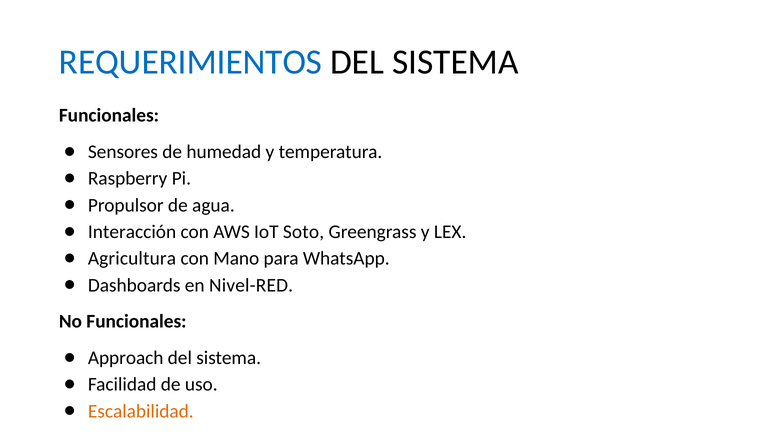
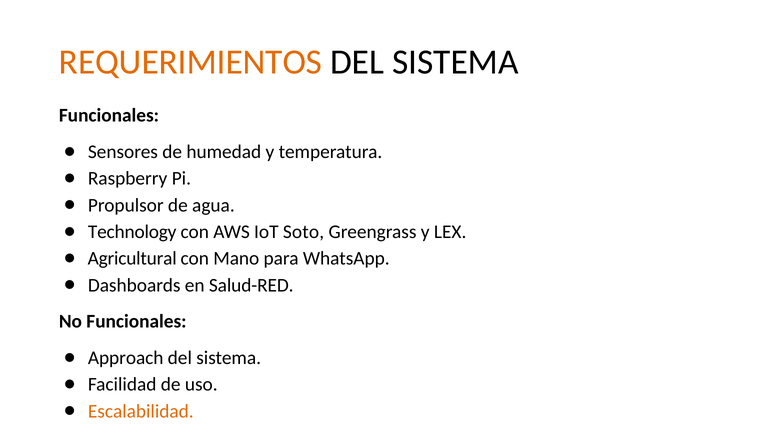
REQUERIMIENTOS colour: blue -> orange
Interacción: Interacción -> Technology
Agricultura: Agricultura -> Agricultural
Nivel-RED: Nivel-RED -> Salud-RED
